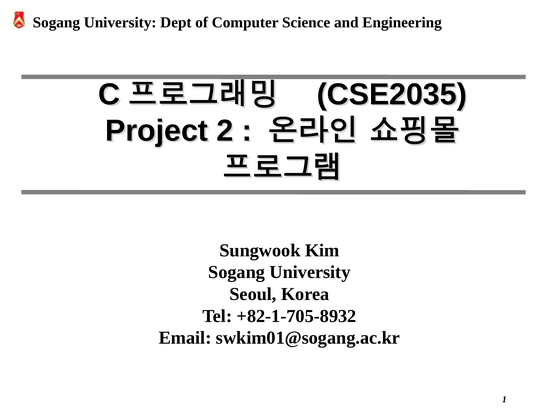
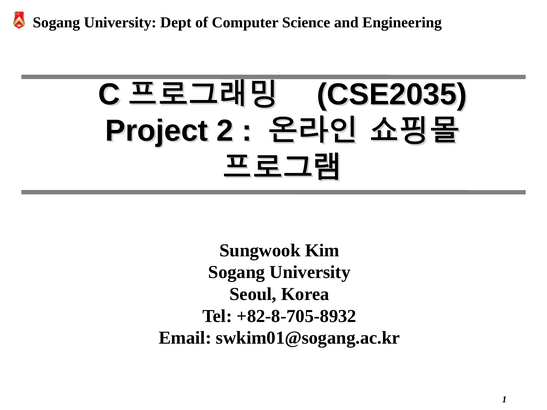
+82-1-705-8932: +82-1-705-8932 -> +82-8-705-8932
